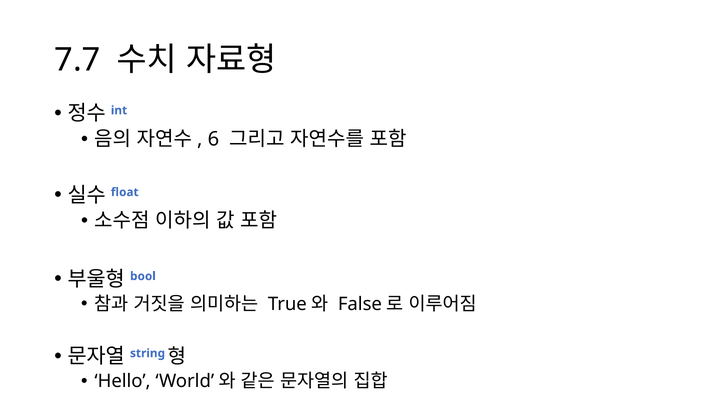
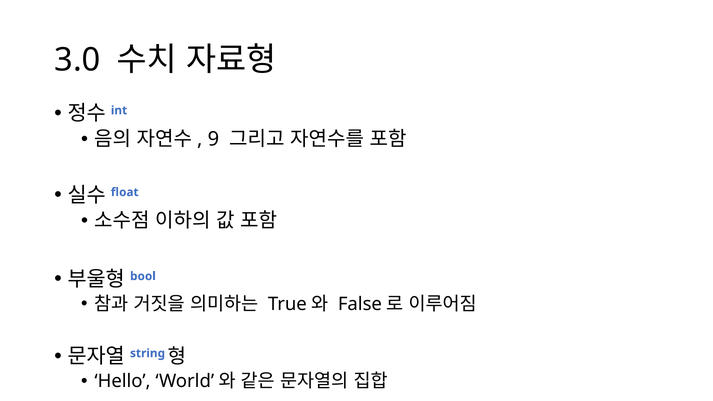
7.7: 7.7 -> 3.0
6: 6 -> 9
